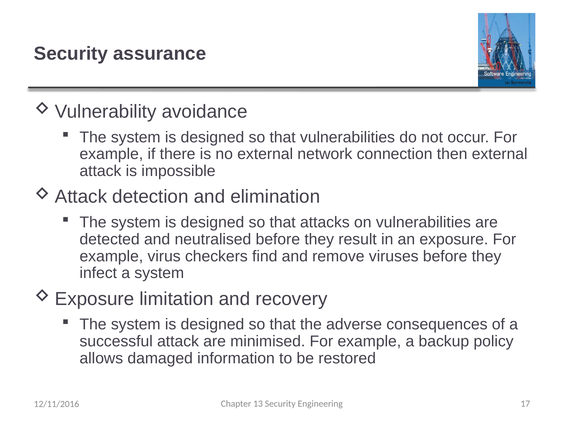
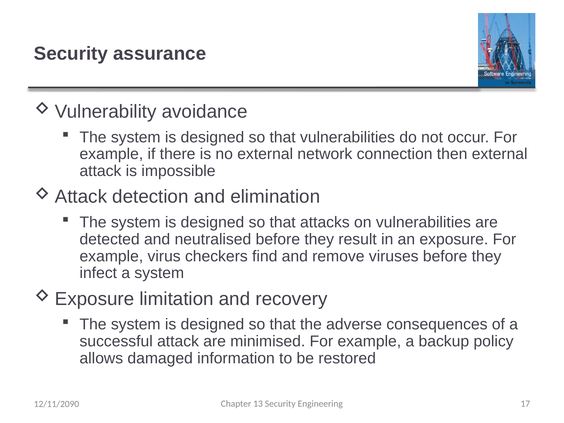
12/11/2016: 12/11/2016 -> 12/11/2090
